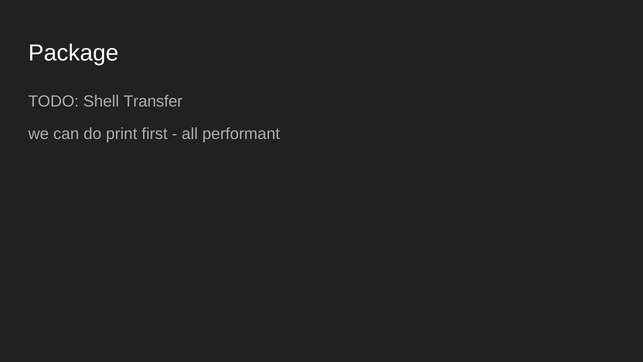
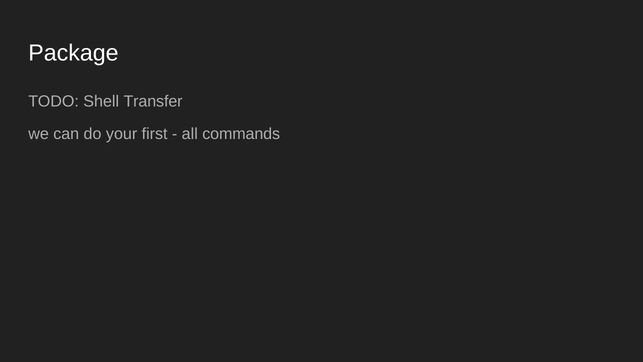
print: print -> your
performant: performant -> commands
